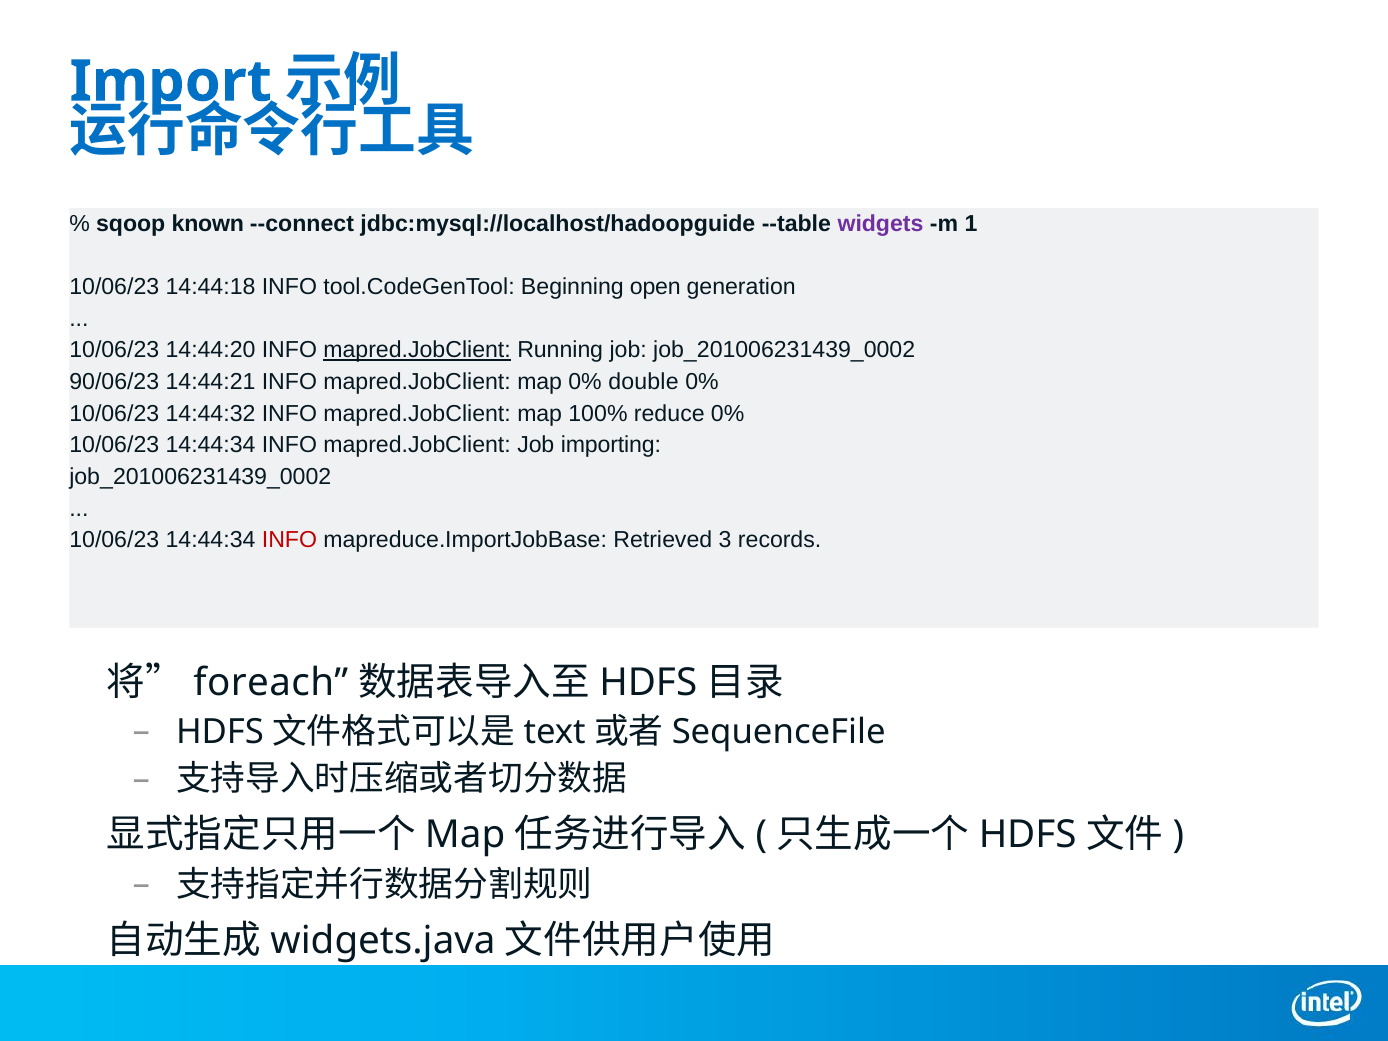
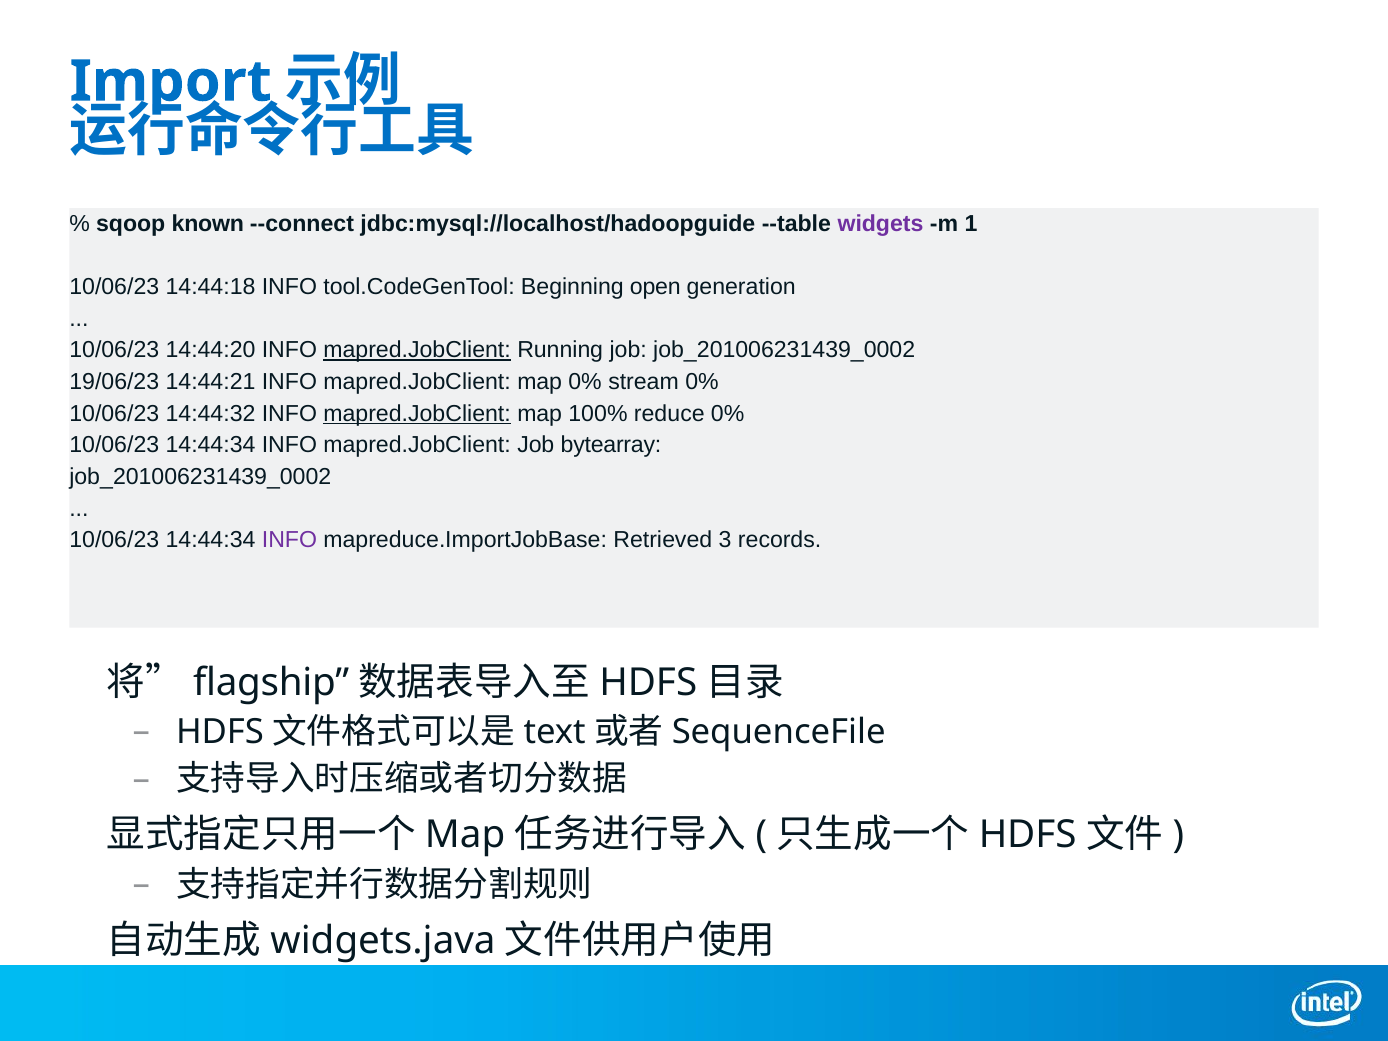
90/06/23: 90/06/23 -> 19/06/23
double: double -> stream
mapred.JobClient at (417, 414) underline: none -> present
importing: importing -> bytearray
INFO at (289, 540) colour: red -> purple
foreach: foreach -> flagship
